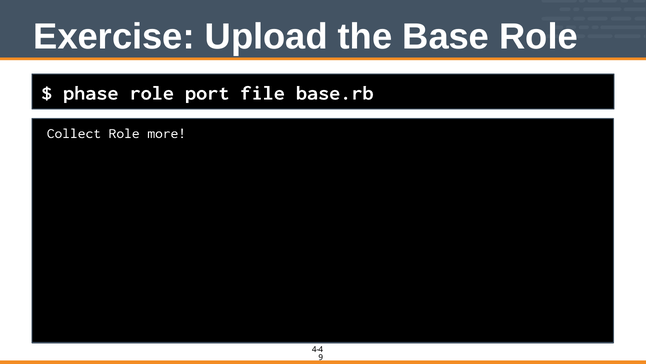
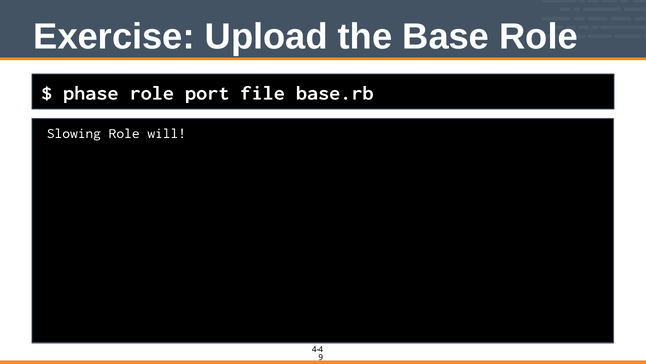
Collect: Collect -> Slowing
more: more -> will
